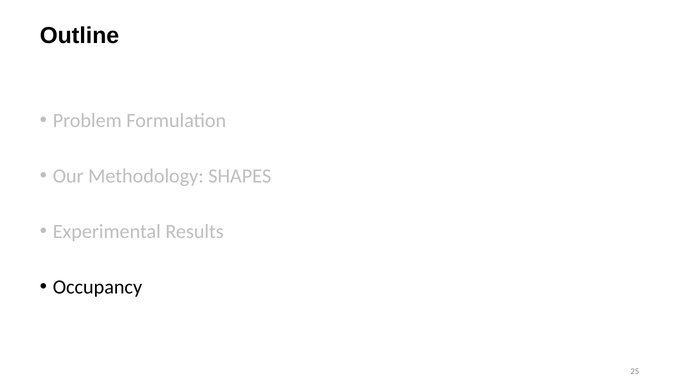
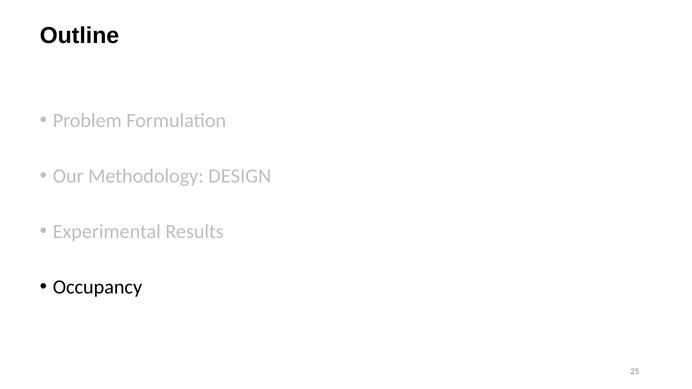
SHAPES: SHAPES -> DESIGN
